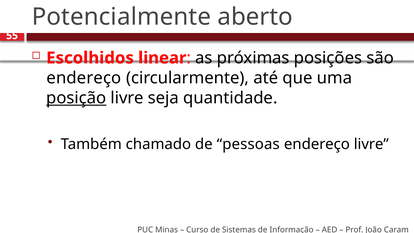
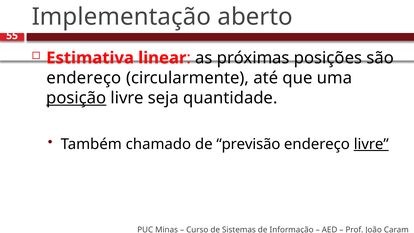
Potencialmente: Potencialmente -> Implementação
Escolhidos: Escolhidos -> Estimativa
pessoas: pessoas -> previsão
livre at (371, 144) underline: none -> present
